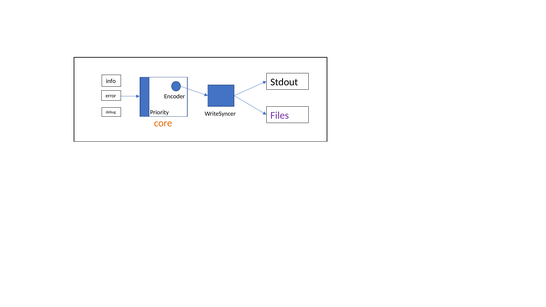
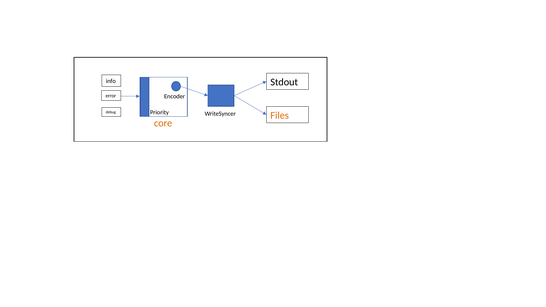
Files colour: purple -> orange
